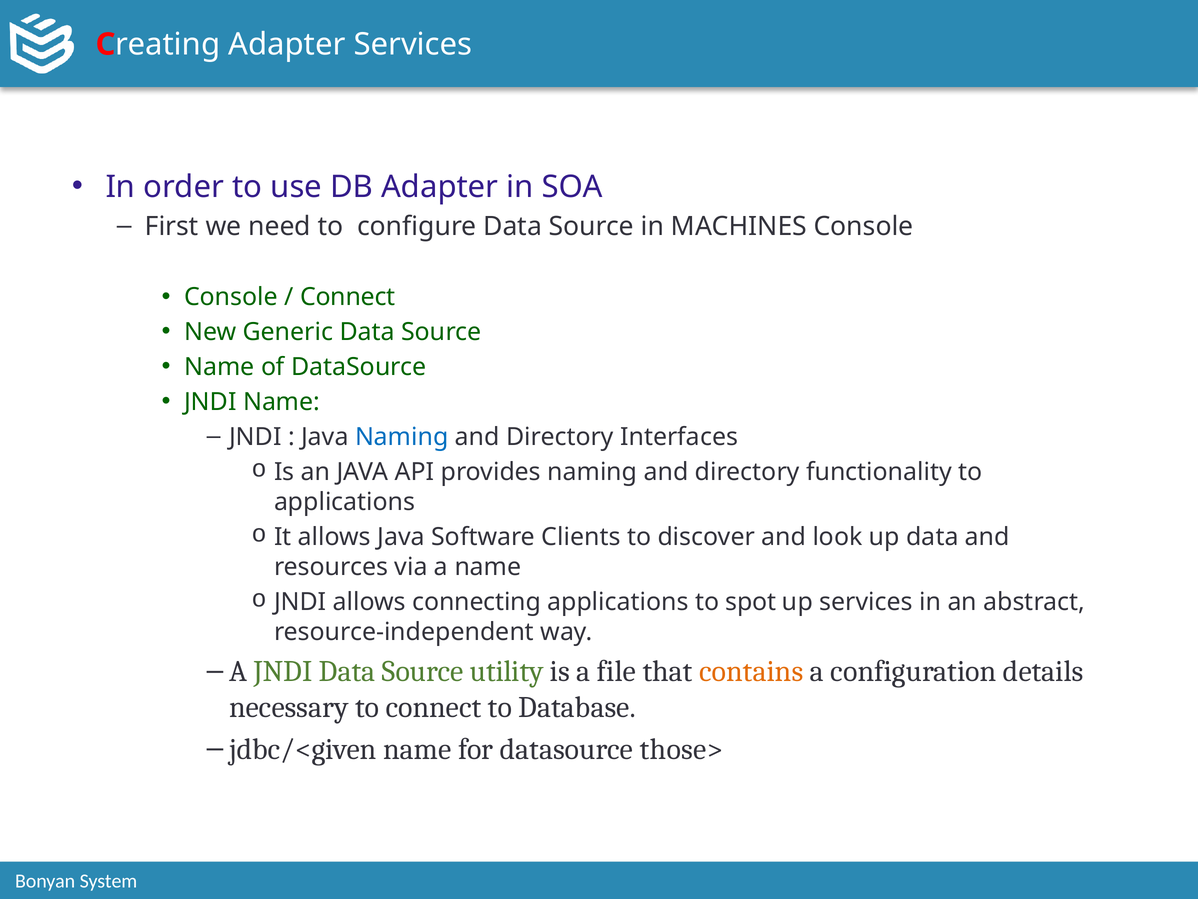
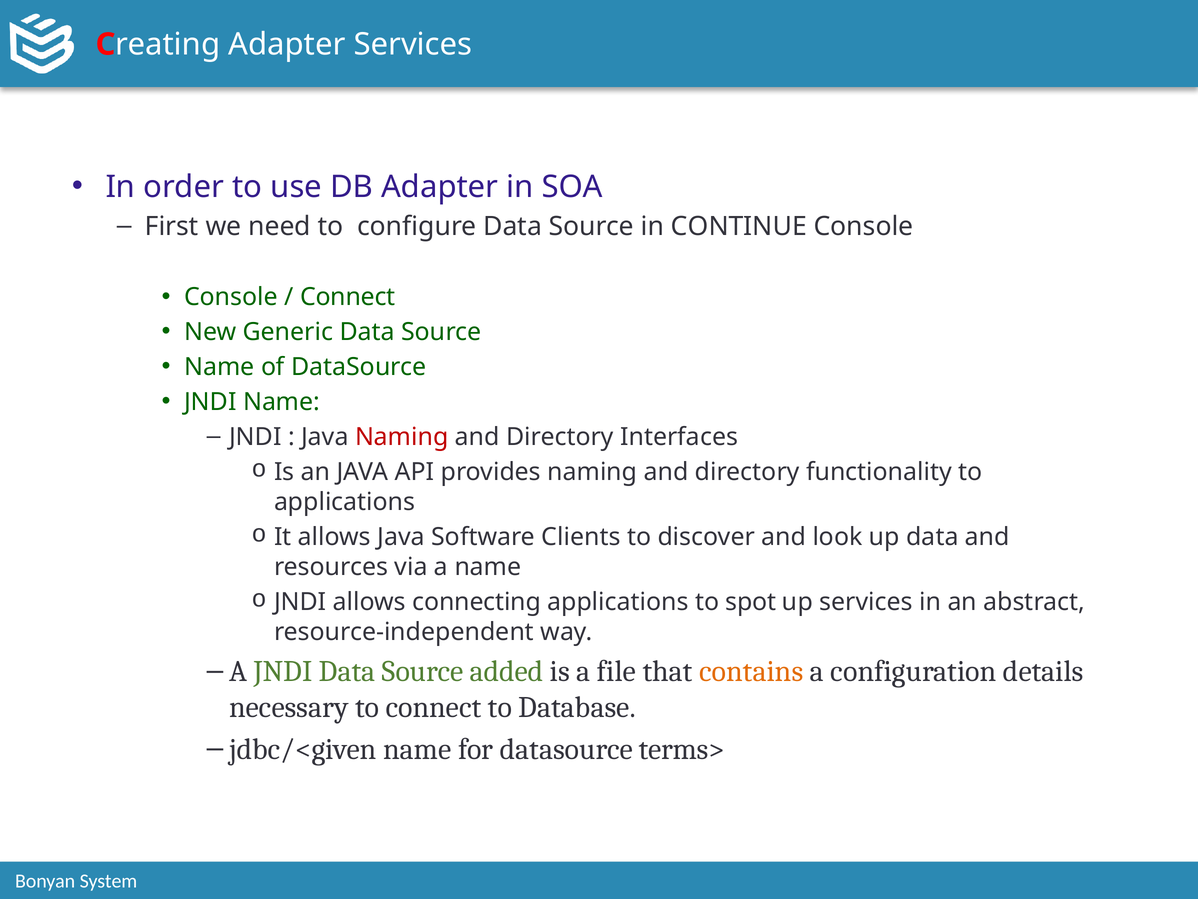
MACHINES: MACHINES -> CONTINUE
Naming at (402, 437) colour: blue -> red
utility: utility -> added
those>: those> -> terms>
